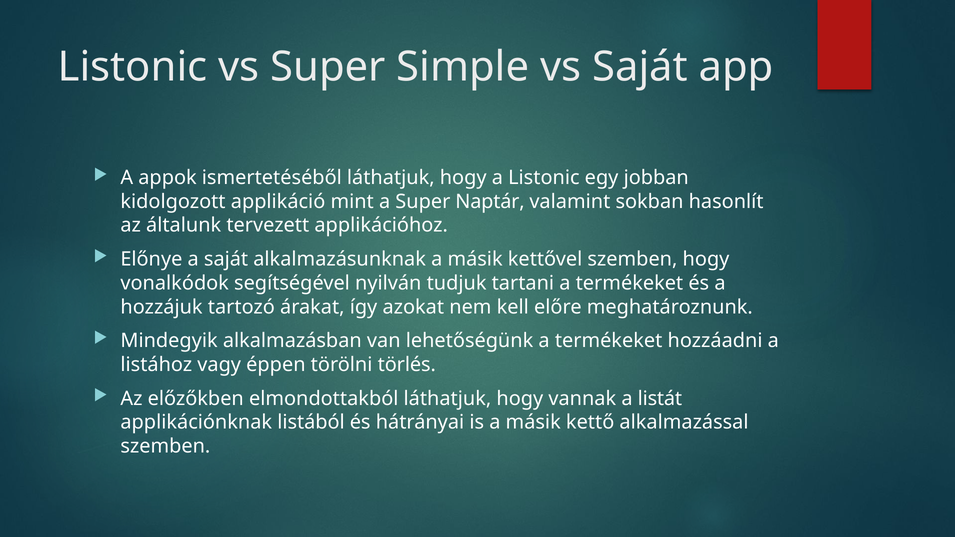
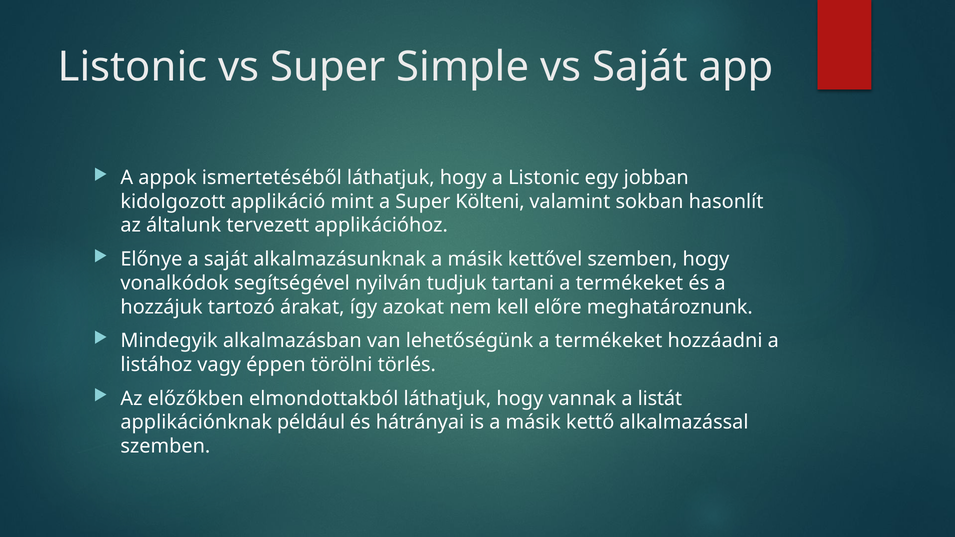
Naptár: Naptár -> Költeni
listából: listából -> például
